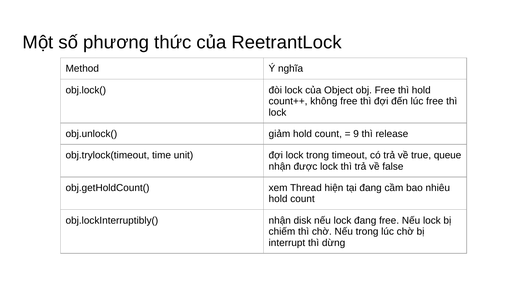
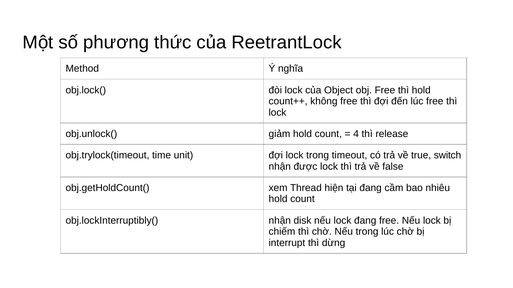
9: 9 -> 4
queue: queue -> switch
